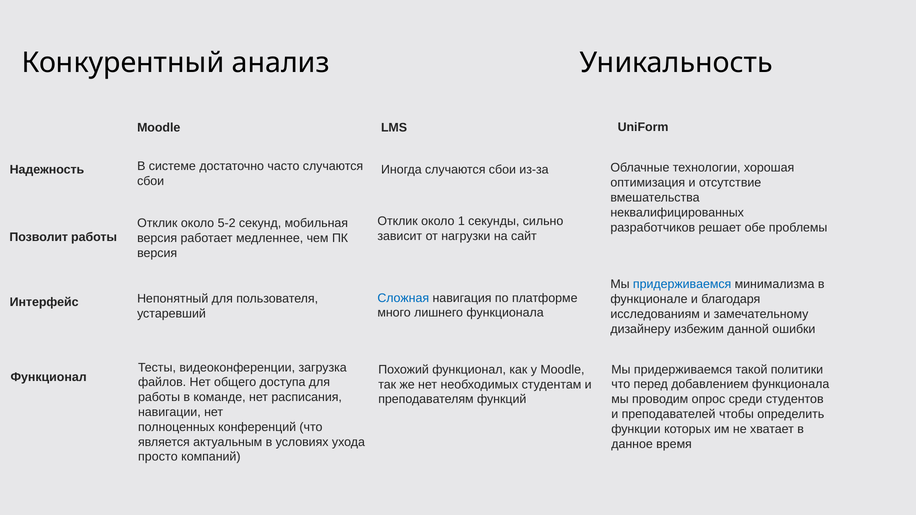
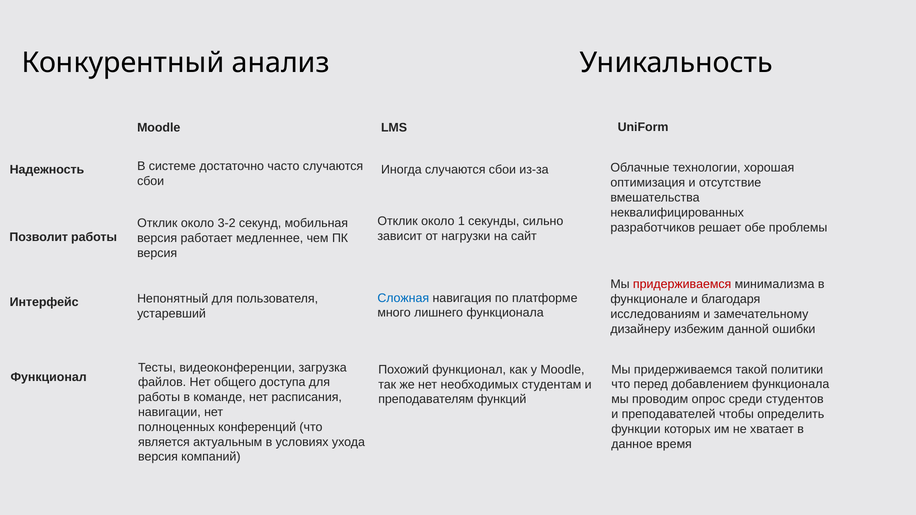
5-2: 5-2 -> 3-2
придерживаемся at (682, 285) colour: blue -> red
просто at (158, 457): просто -> версия
